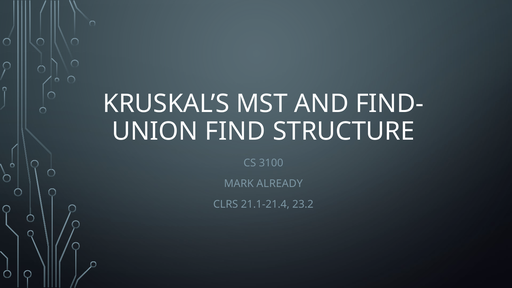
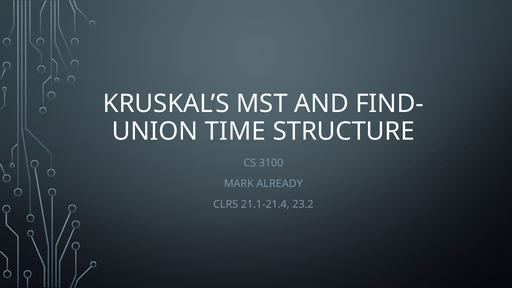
FIND: FIND -> TIME
